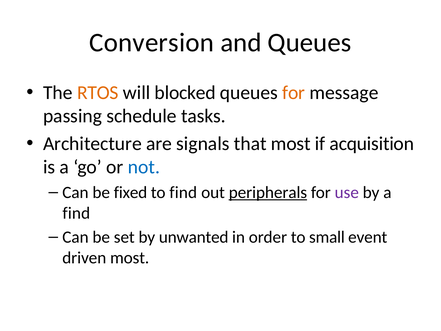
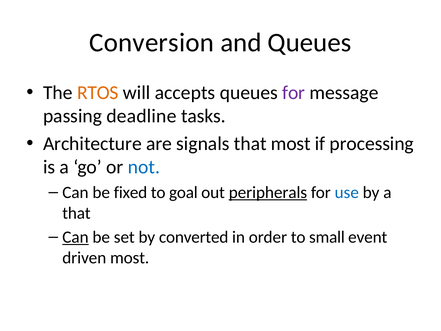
blocked: blocked -> accepts
for at (294, 93) colour: orange -> purple
schedule: schedule -> deadline
acquisition: acquisition -> processing
to find: find -> goal
use colour: purple -> blue
find at (76, 213): find -> that
Can at (75, 237) underline: none -> present
unwanted: unwanted -> converted
